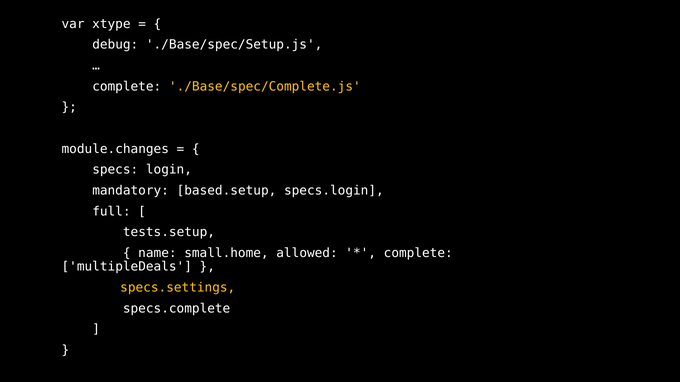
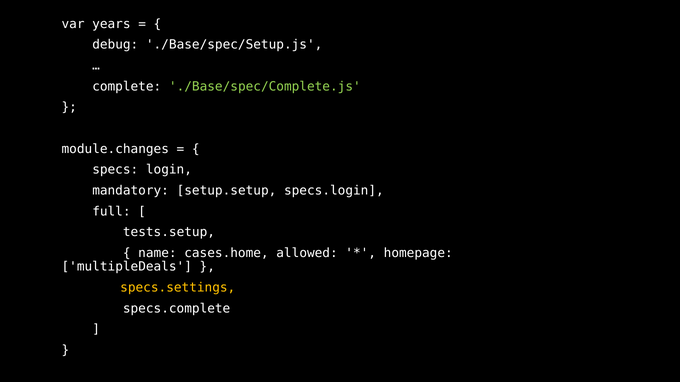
xtype: xtype -> years
./Base/spec/Complete.js colour: yellow -> light green
based.setup: based.setup -> setup.setup
small.home: small.home -> cases.home
complete at (418, 253): complete -> homepage
